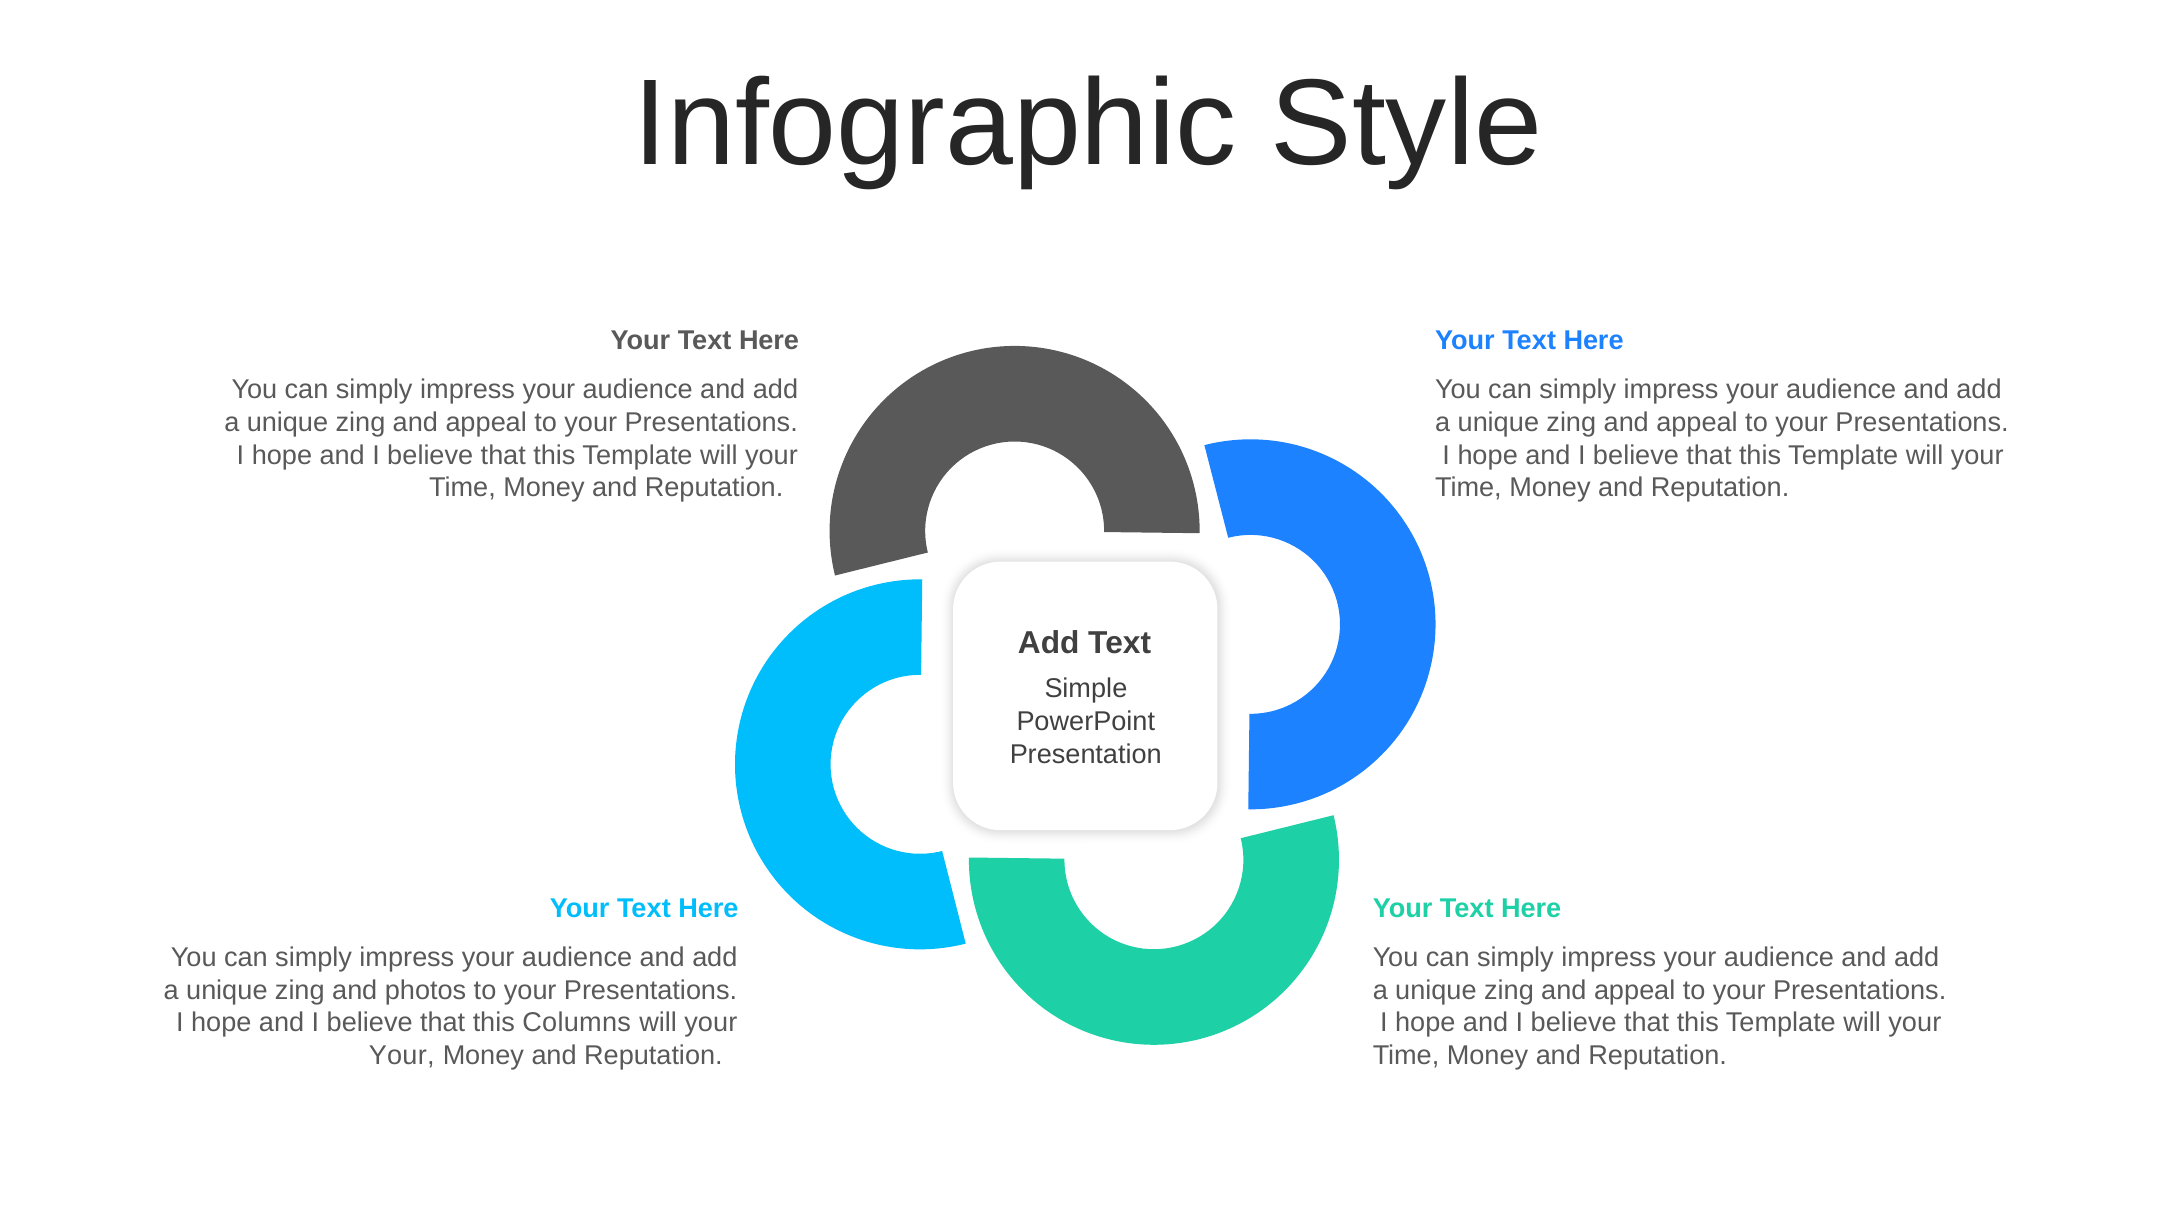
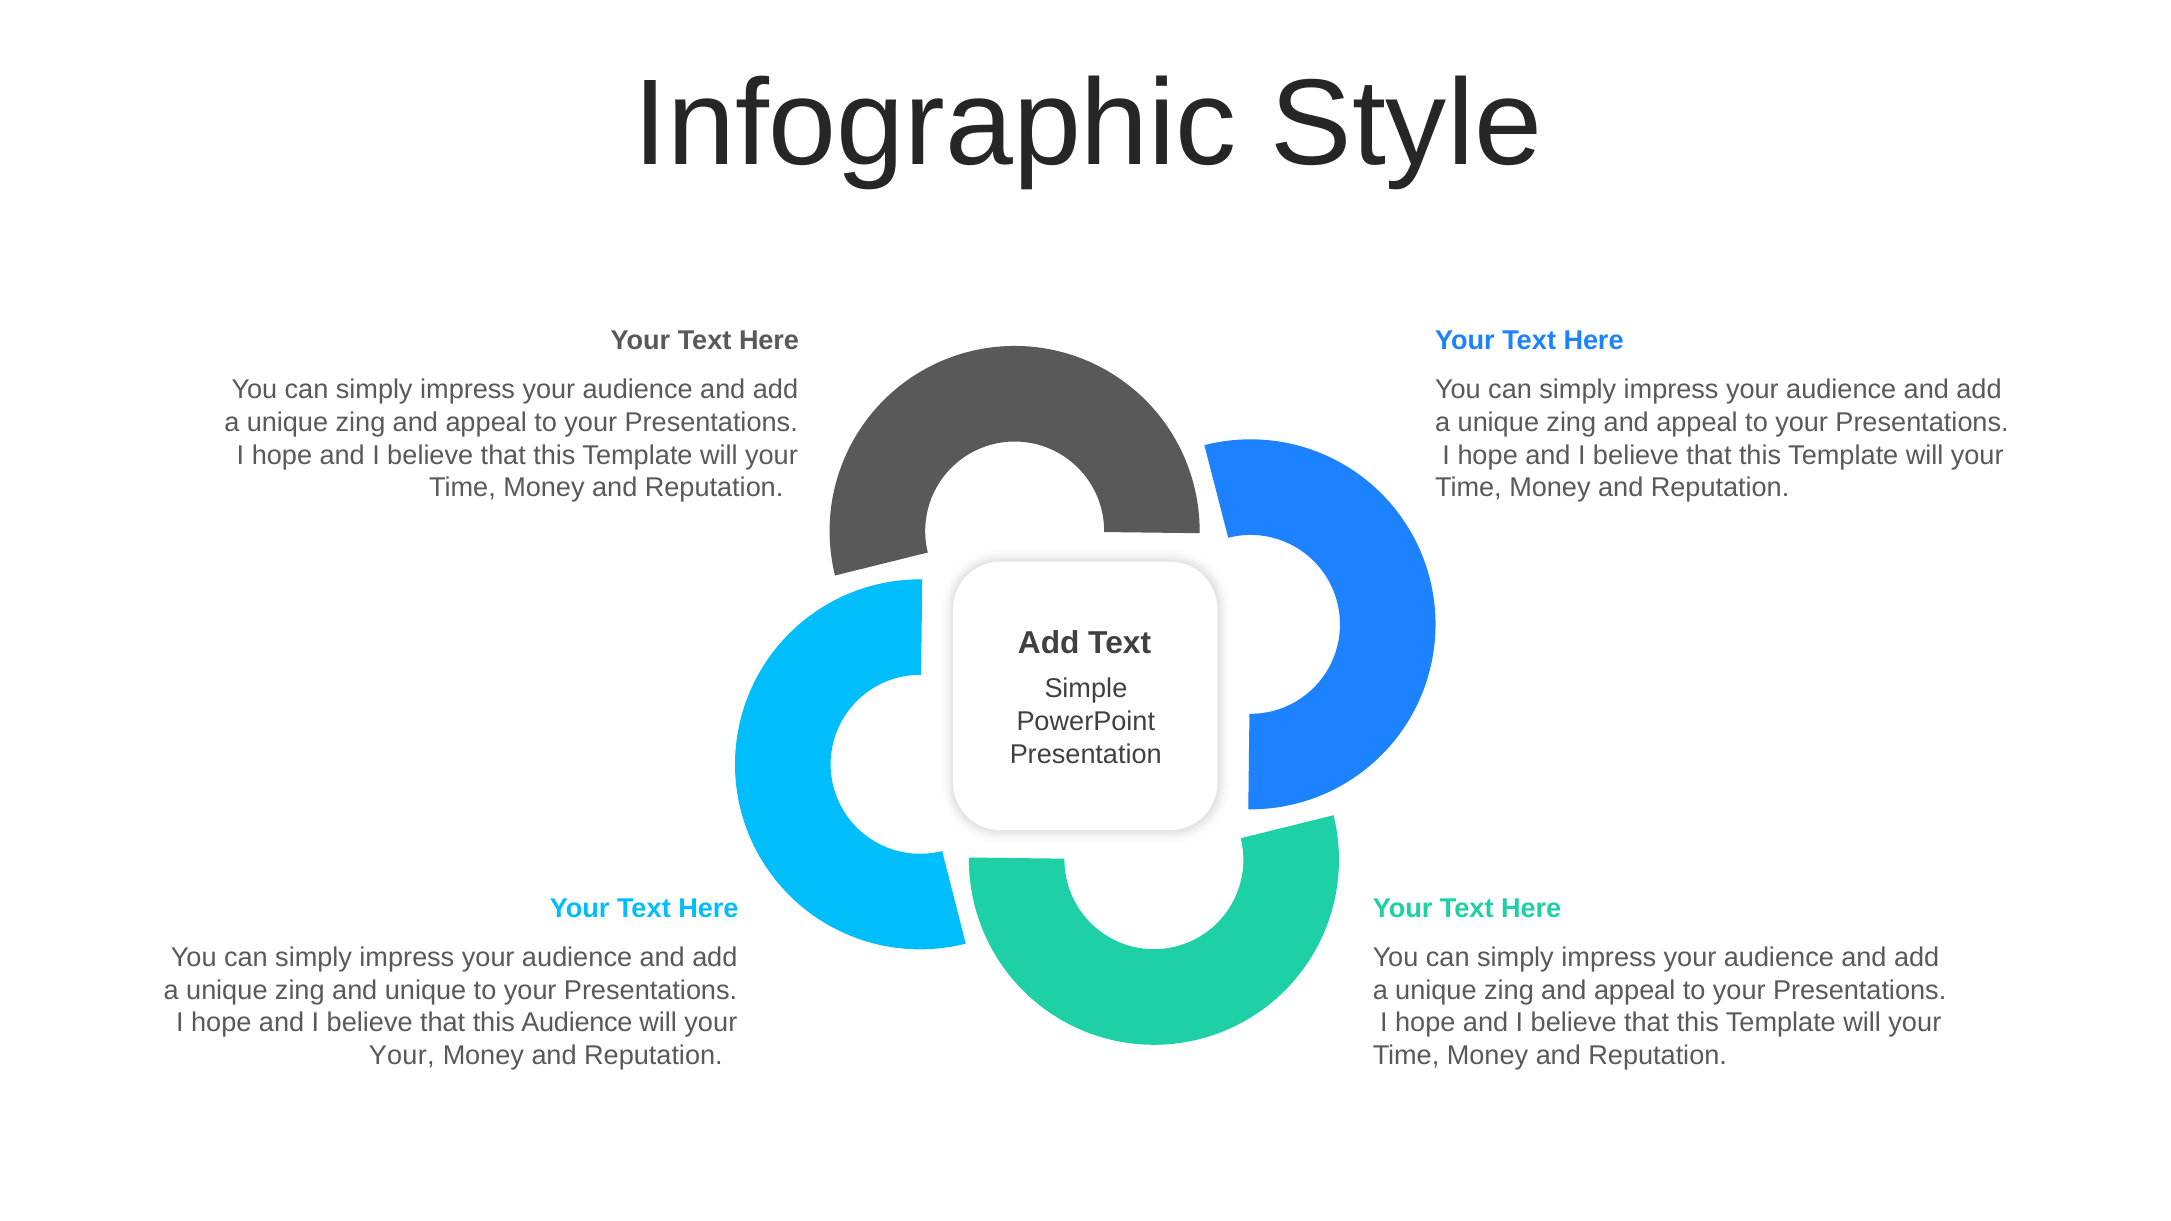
and photos: photos -> unique
this Columns: Columns -> Audience
